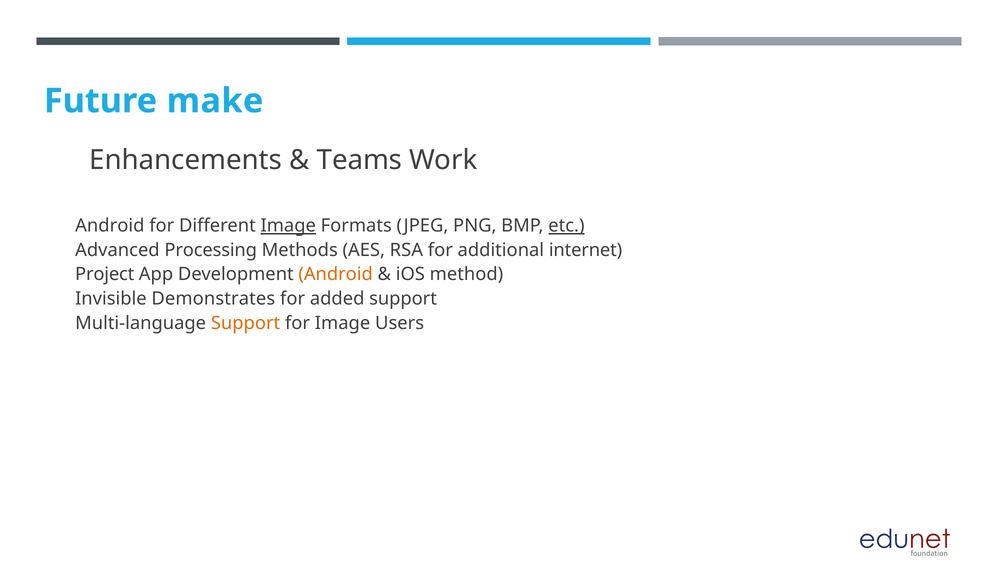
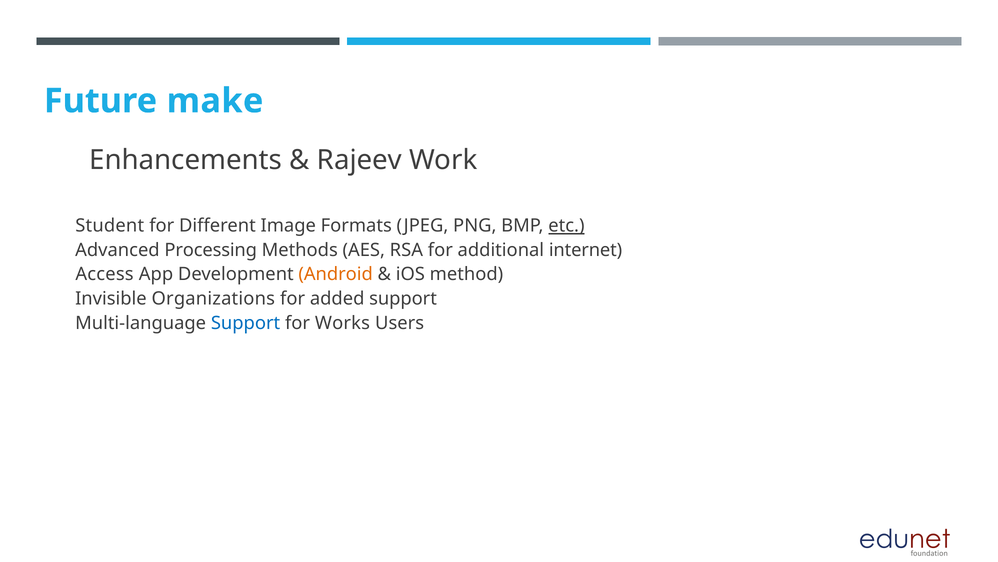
Teams: Teams -> Rajeev
Android at (110, 226): Android -> Student
Image at (288, 226) underline: present -> none
Project: Project -> Access
Demonstrates: Demonstrates -> Organizations
Support at (246, 323) colour: orange -> blue
for Image: Image -> Works
